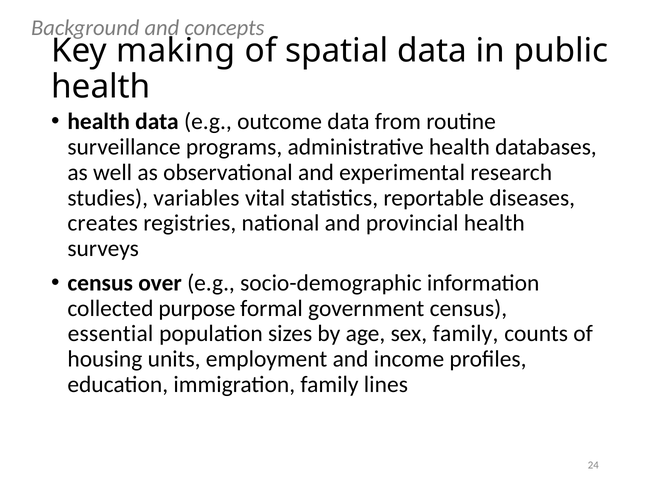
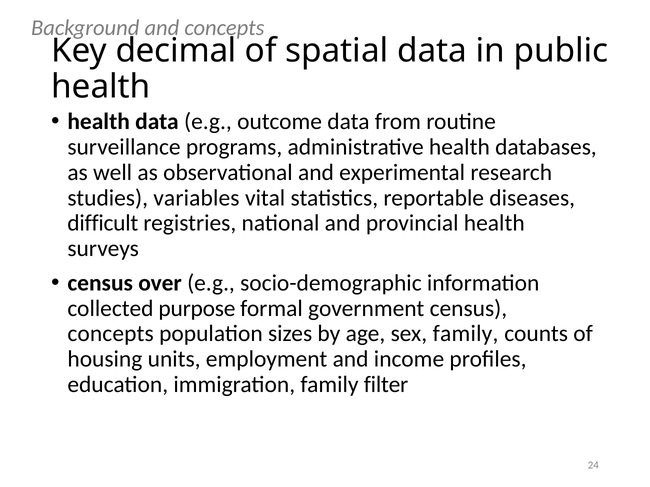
making: making -> decimal
creates: creates -> difficult
essential at (111, 334): essential -> concepts
lines: lines -> filter
